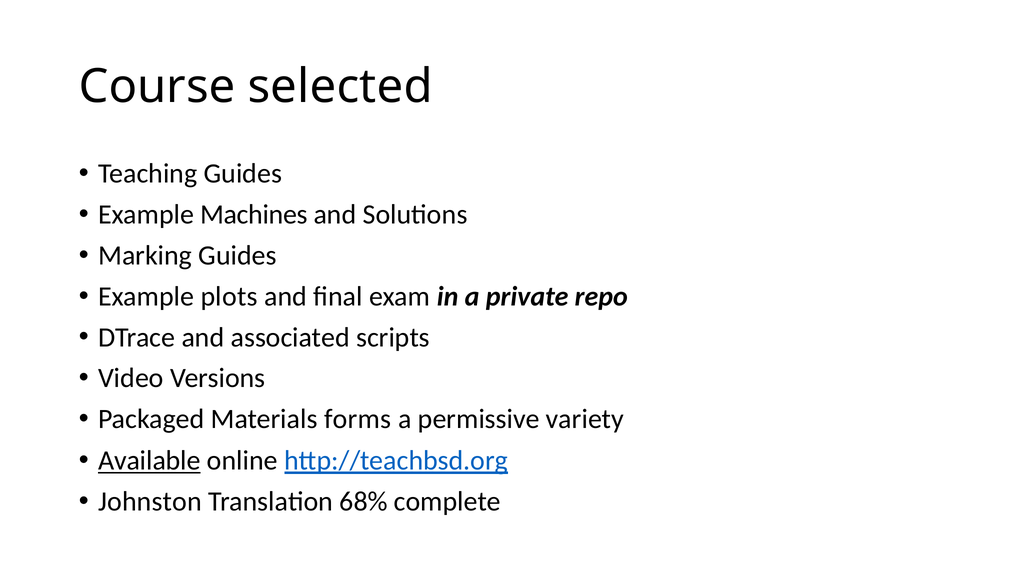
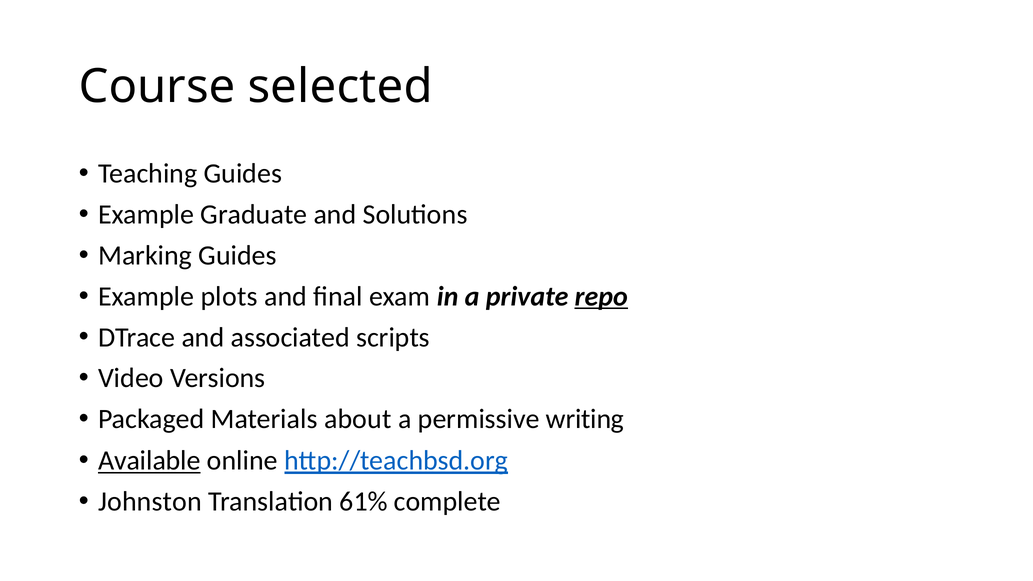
Machines: Machines -> Graduate
repo underline: none -> present
forms: forms -> about
variety: variety -> writing
68%: 68% -> 61%
